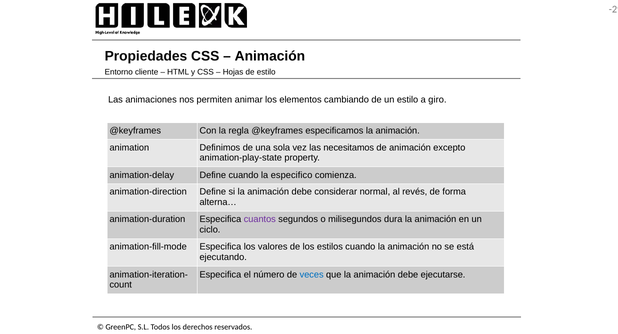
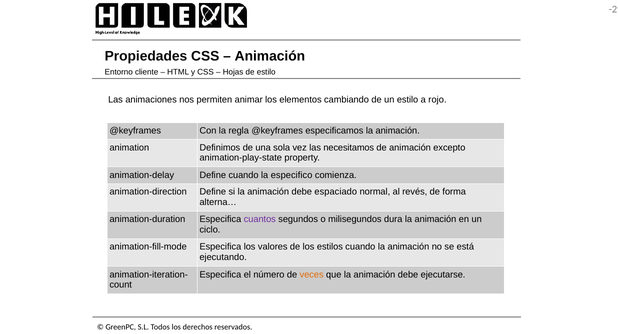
giro: giro -> rojo
considerar: considerar -> espaciado
veces colour: blue -> orange
